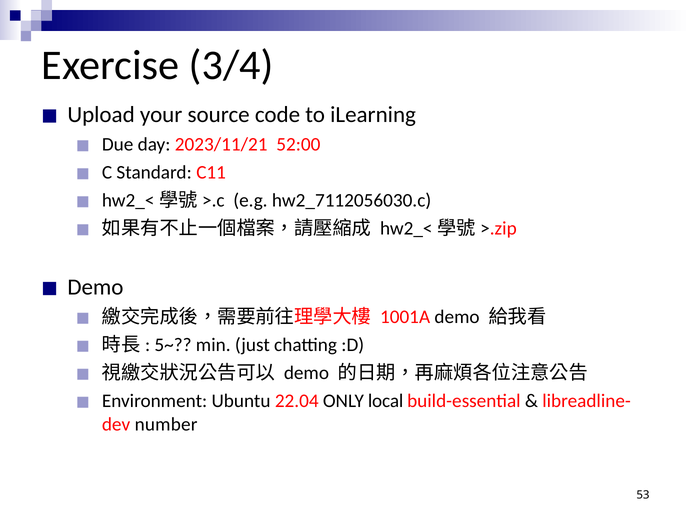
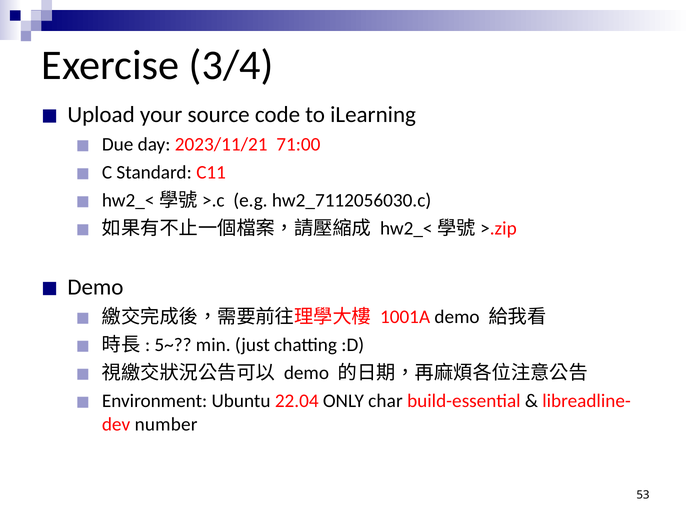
52:00: 52:00 -> 71:00
local: local -> char
